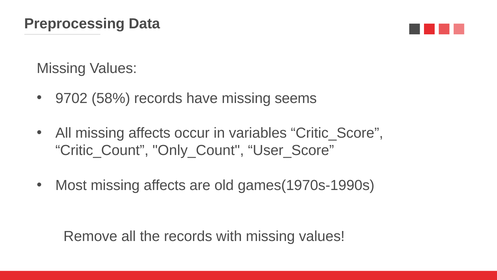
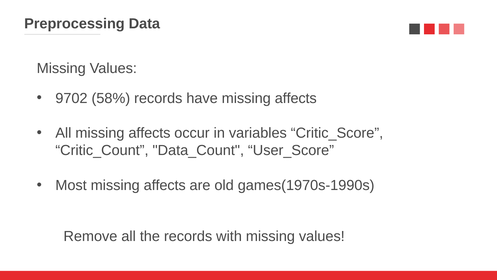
have missing seems: seems -> affects
Only_Count: Only_Count -> Data_Count
